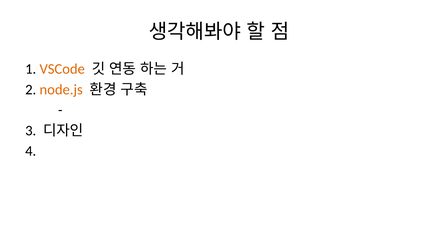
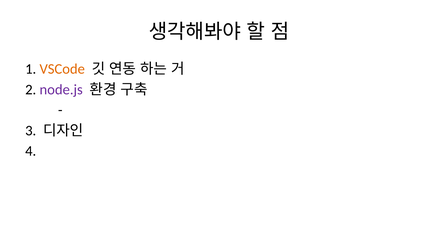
node.js colour: orange -> purple
